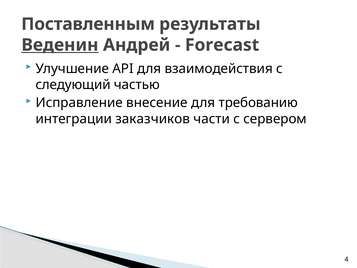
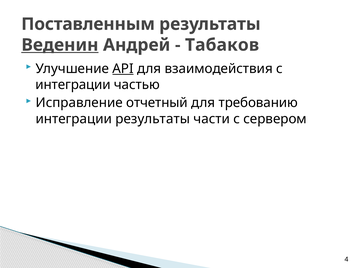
Forecast: Forecast -> Табаков
API underline: none -> present
следующий at (73, 85): следующий -> интеграции
внесение: внесение -> отчетный
интеграции заказчиков: заказчиков -> результаты
